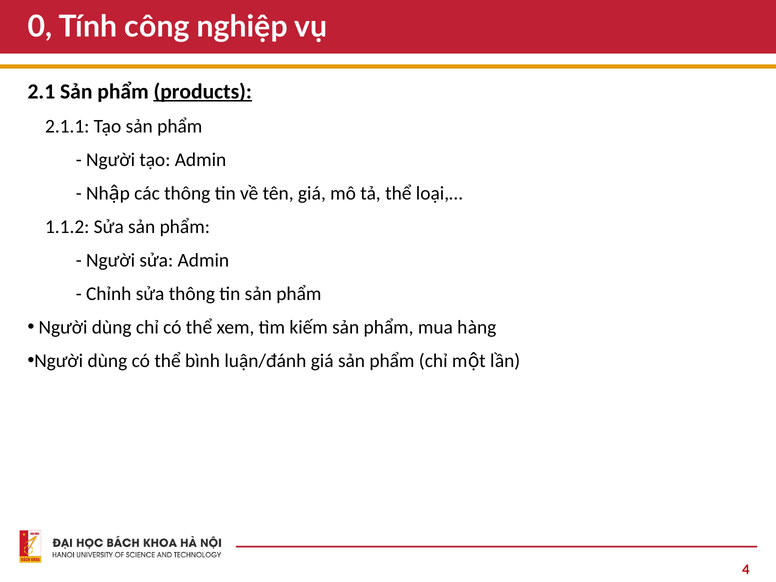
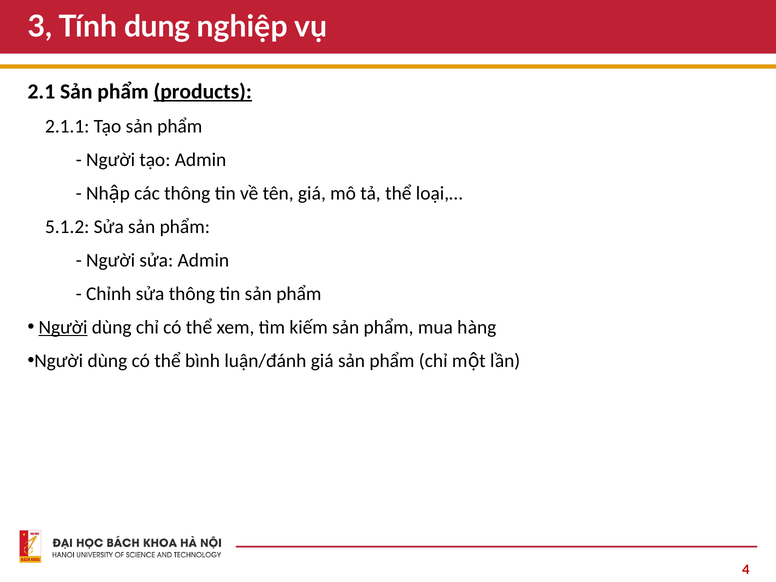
0: 0 -> 3
công: công -> dung
1.1.2: 1.1.2 -> 5.1.2
Người at (63, 327) underline: none -> present
